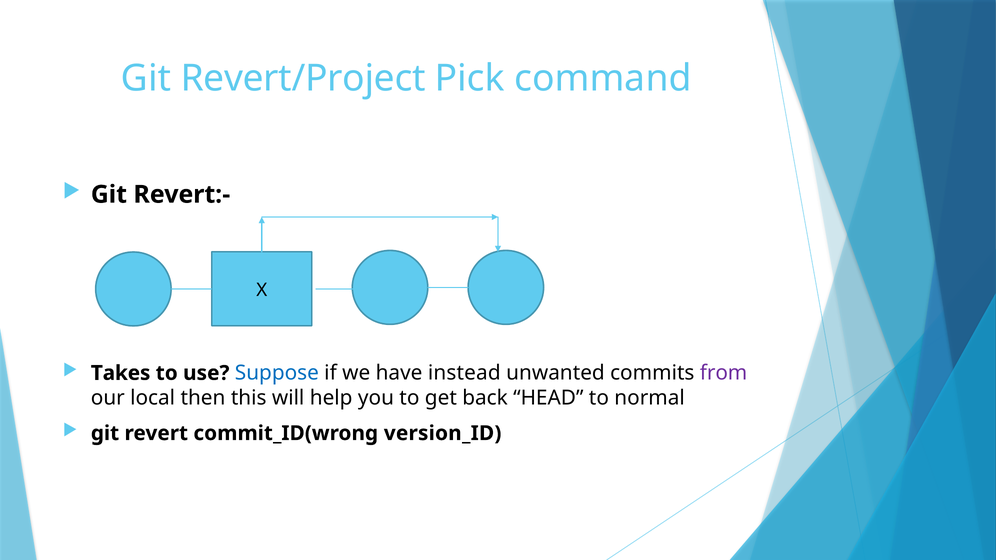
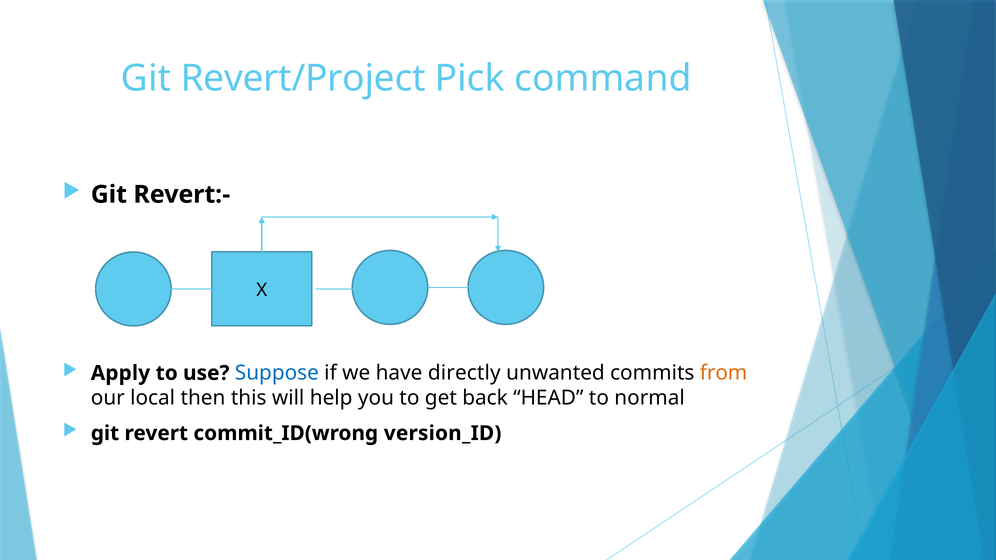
Takes: Takes -> Apply
instead: instead -> directly
from colour: purple -> orange
